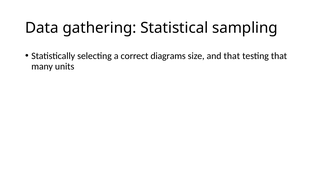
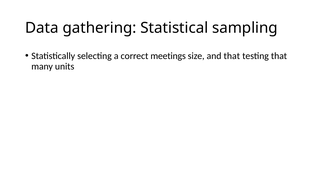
diagrams: diagrams -> meetings
